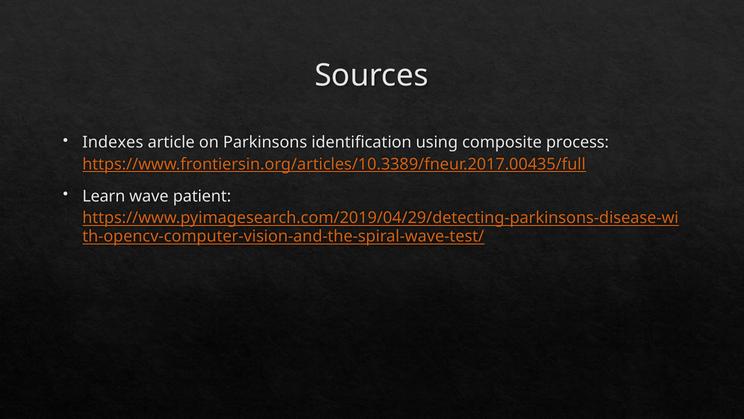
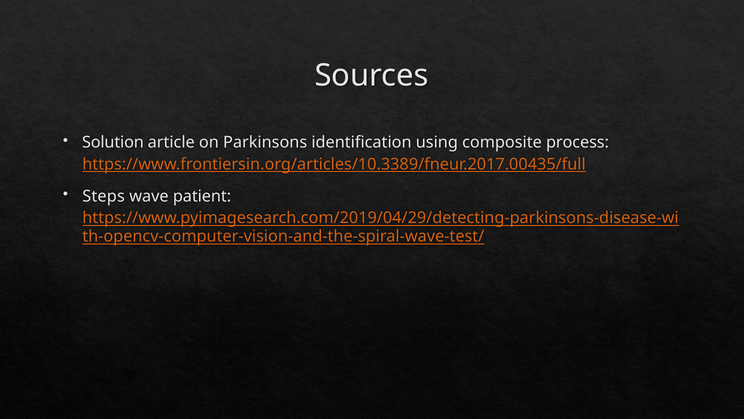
Indexes: Indexes -> Solution
Learn: Learn -> Steps
